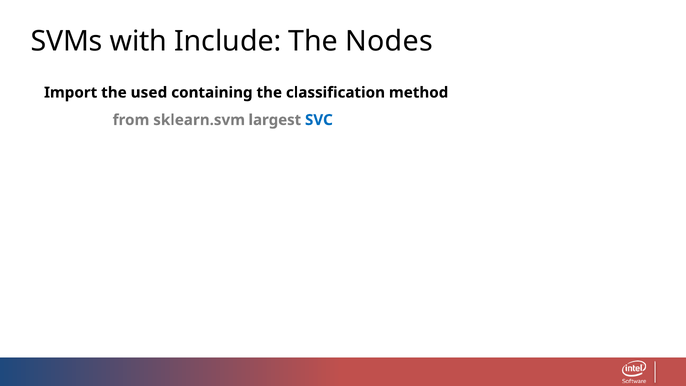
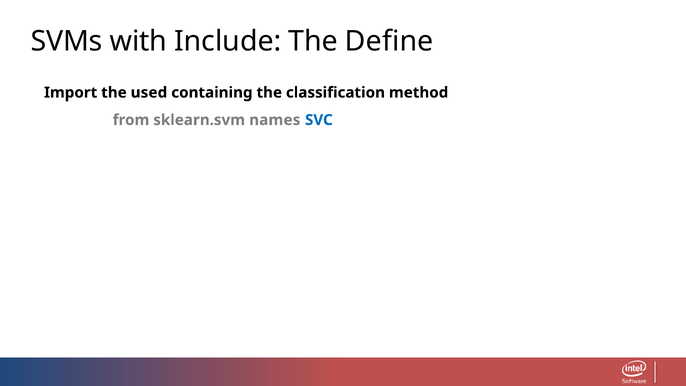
Nodes: Nodes -> Define
largest: largest -> names
